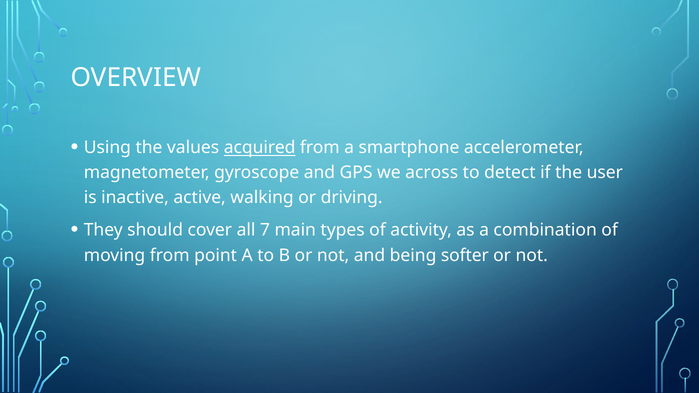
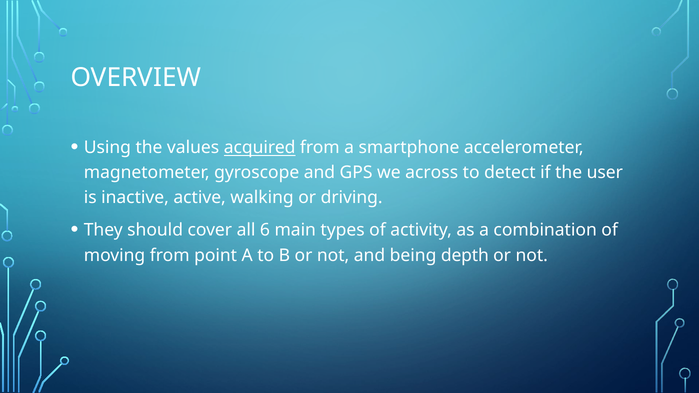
7: 7 -> 6
softer: softer -> depth
